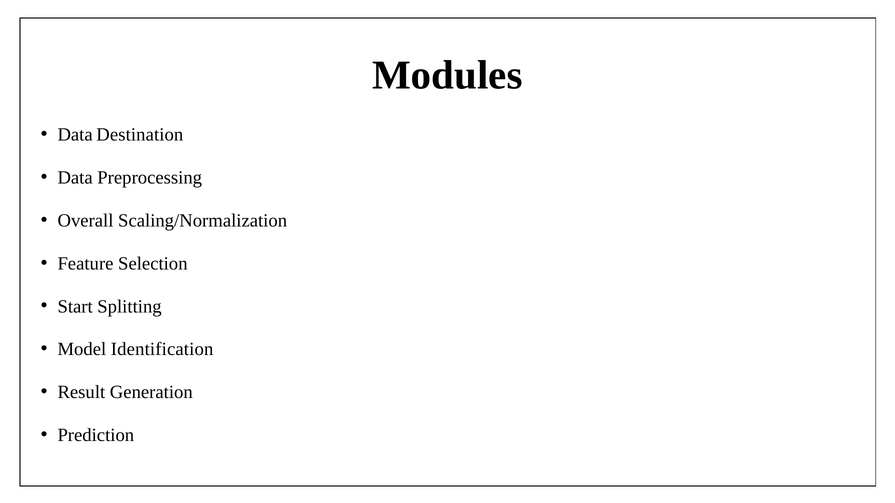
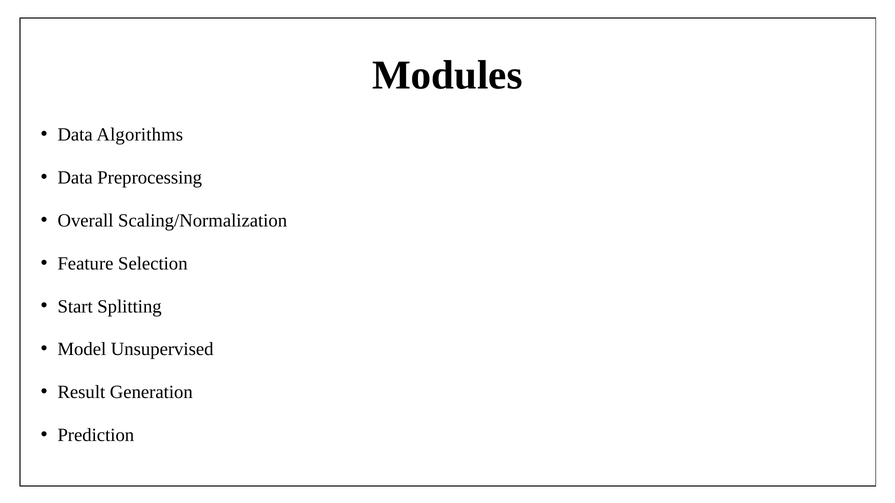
Destination: Destination -> Algorithms
Identification: Identification -> Unsupervised
